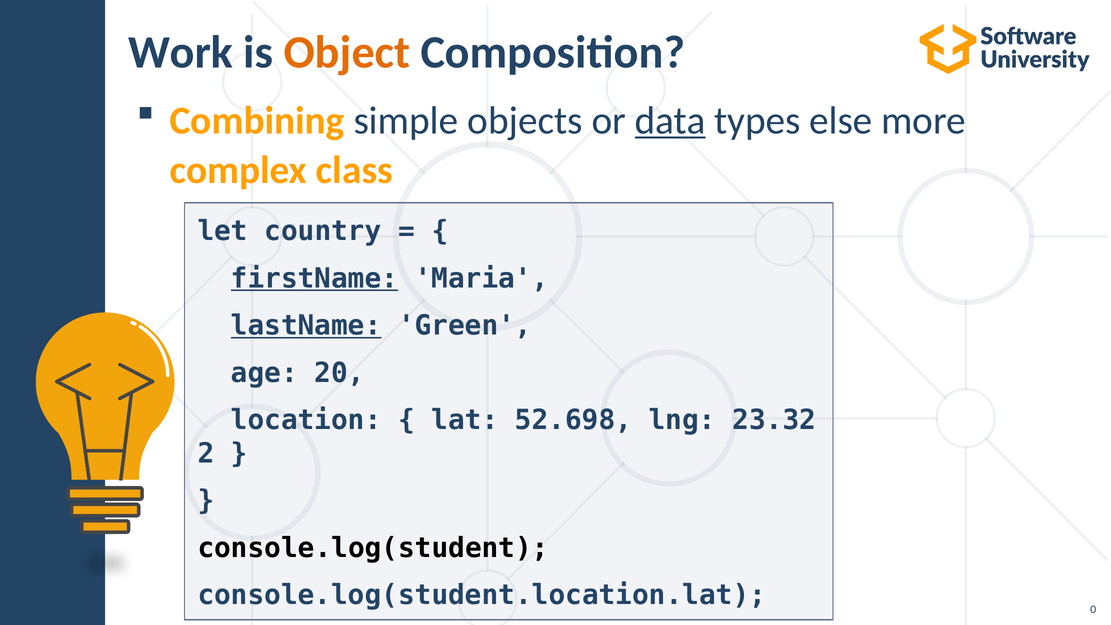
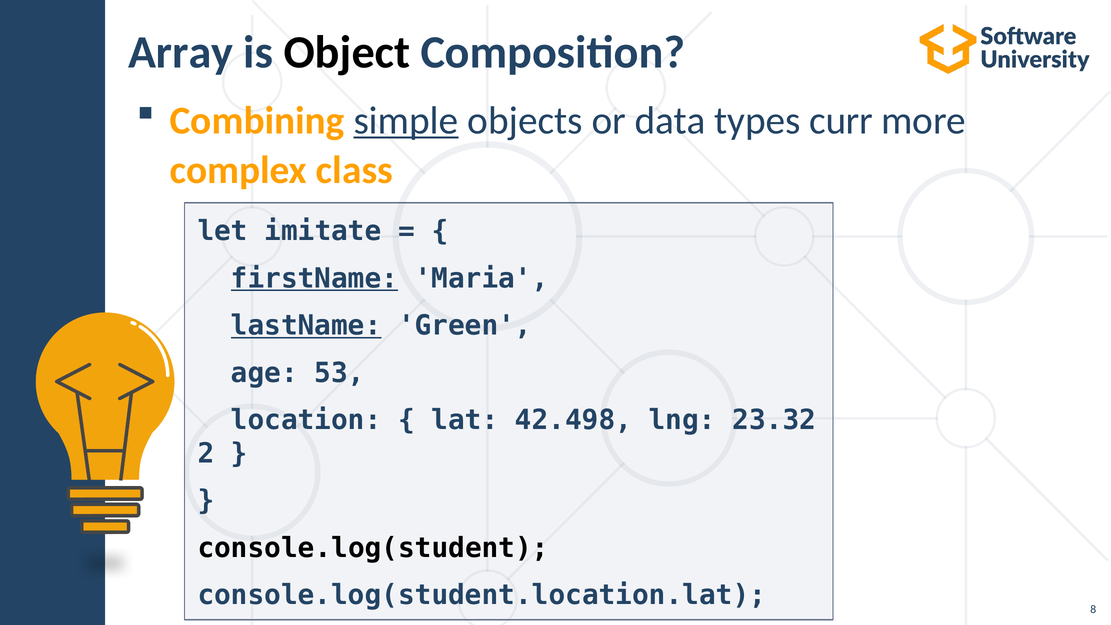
Work: Work -> Array
Object colour: orange -> black
simple underline: none -> present
data underline: present -> none
else: else -> curr
country: country -> imitate
20: 20 -> 53
52.698: 52.698 -> 42.498
0: 0 -> 8
